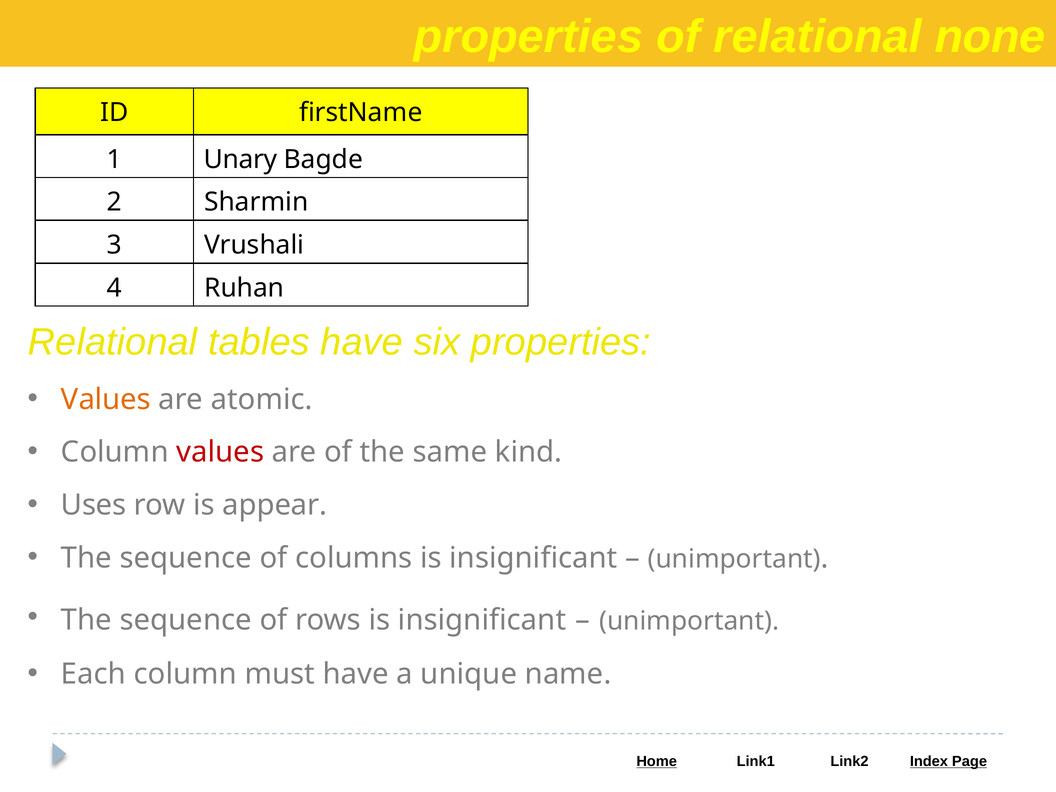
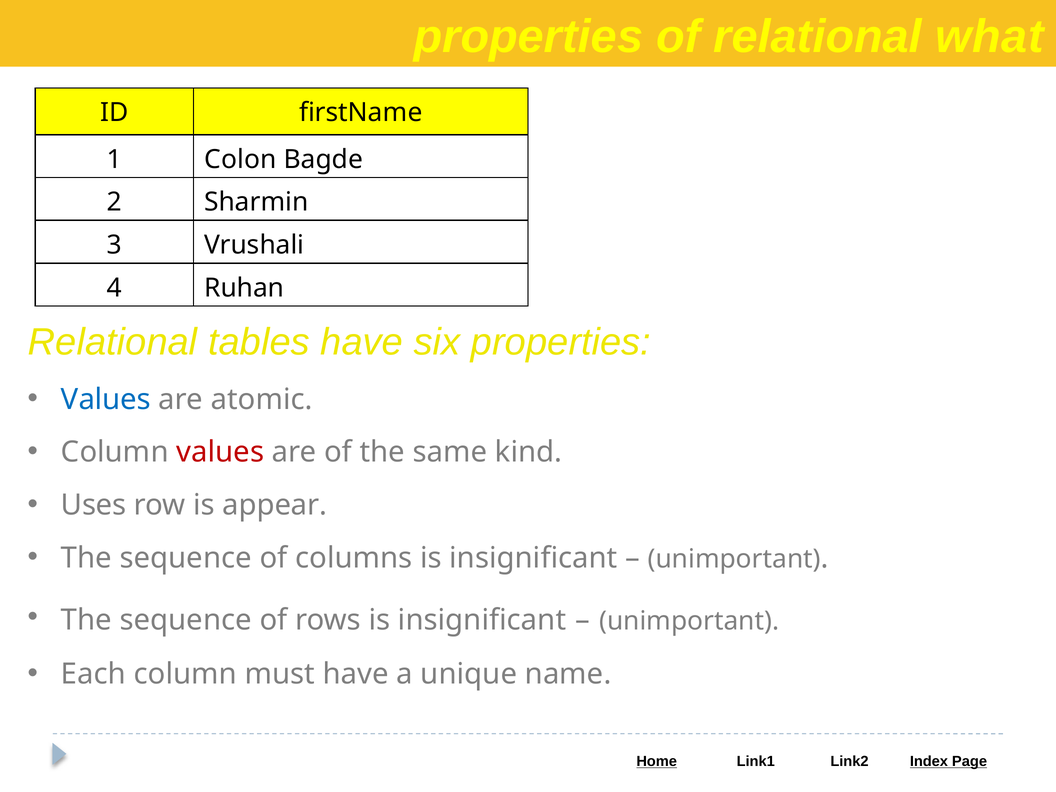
none: none -> what
Unary: Unary -> Colon
Values at (106, 399) colour: orange -> blue
